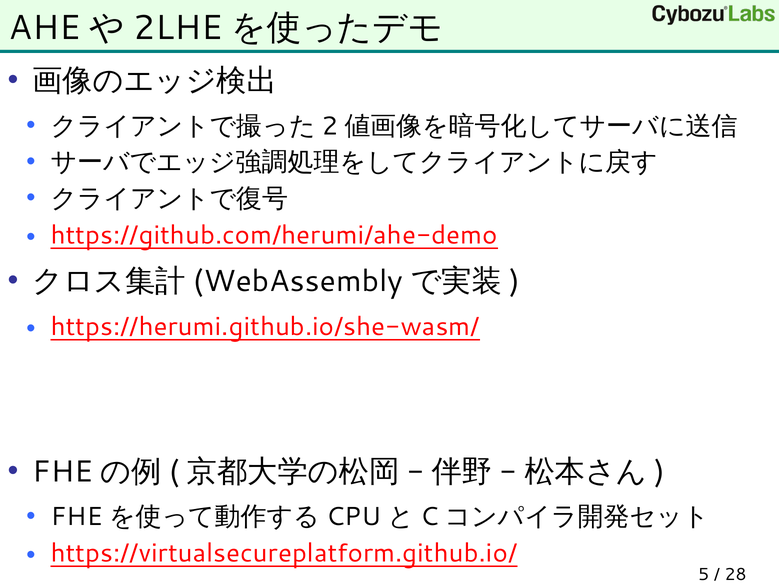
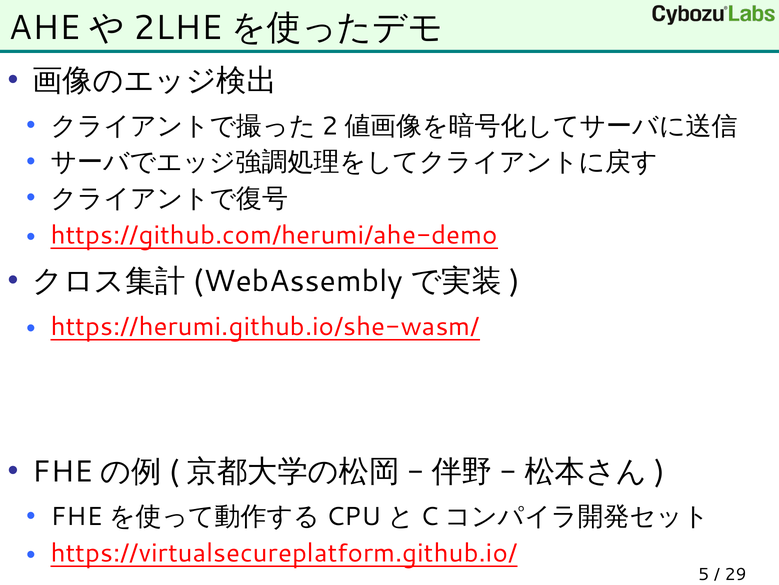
28: 28 -> 29
